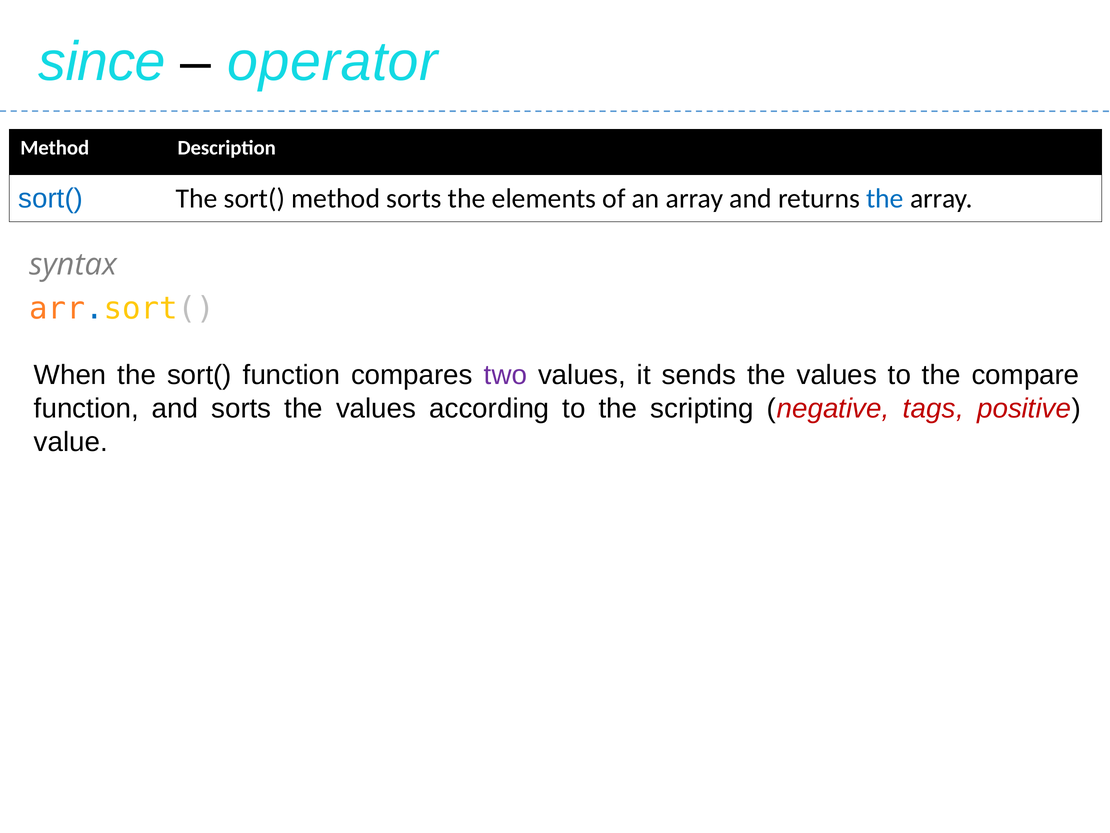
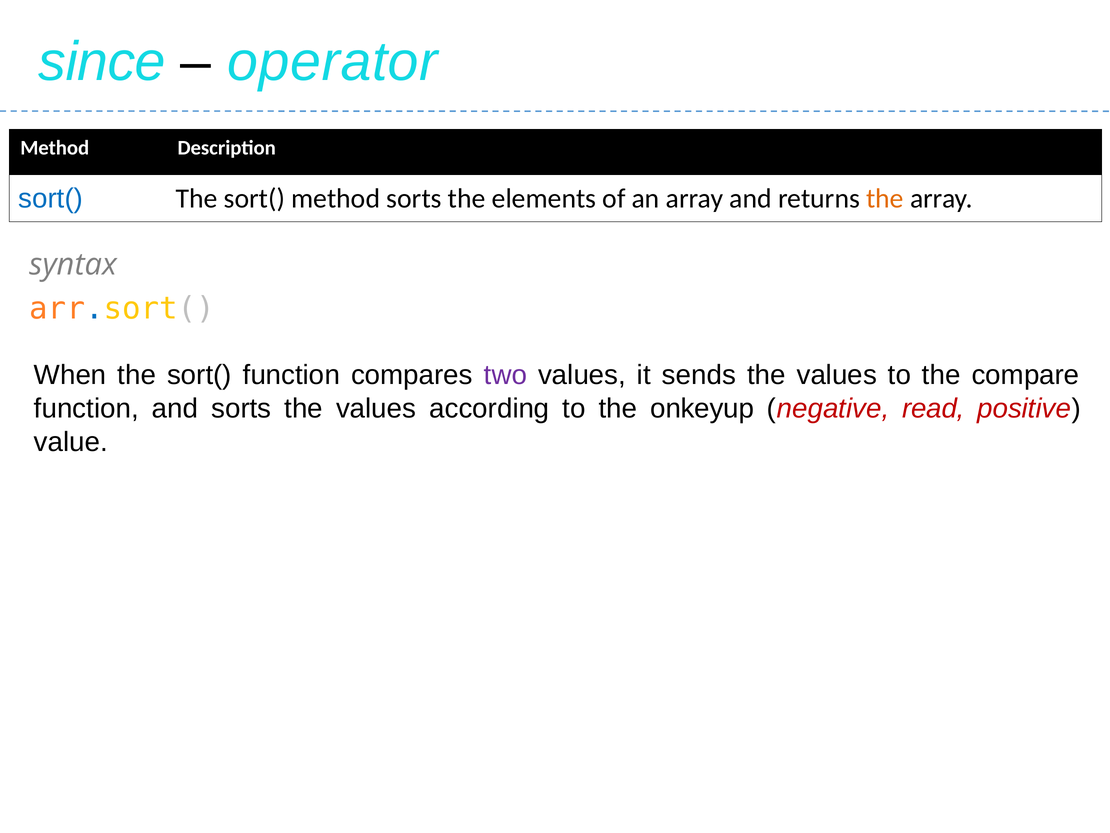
the at (885, 199) colour: blue -> orange
scripting: scripting -> onkeyup
tags: tags -> read
